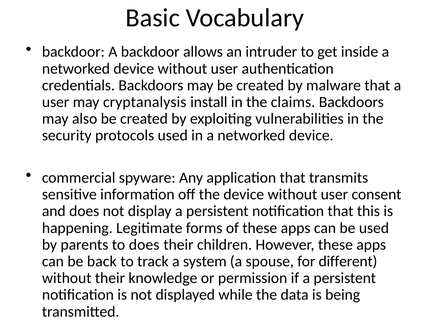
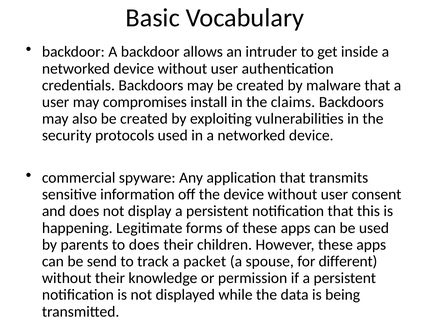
cryptanalysis: cryptanalysis -> compromises
back: back -> send
system: system -> packet
